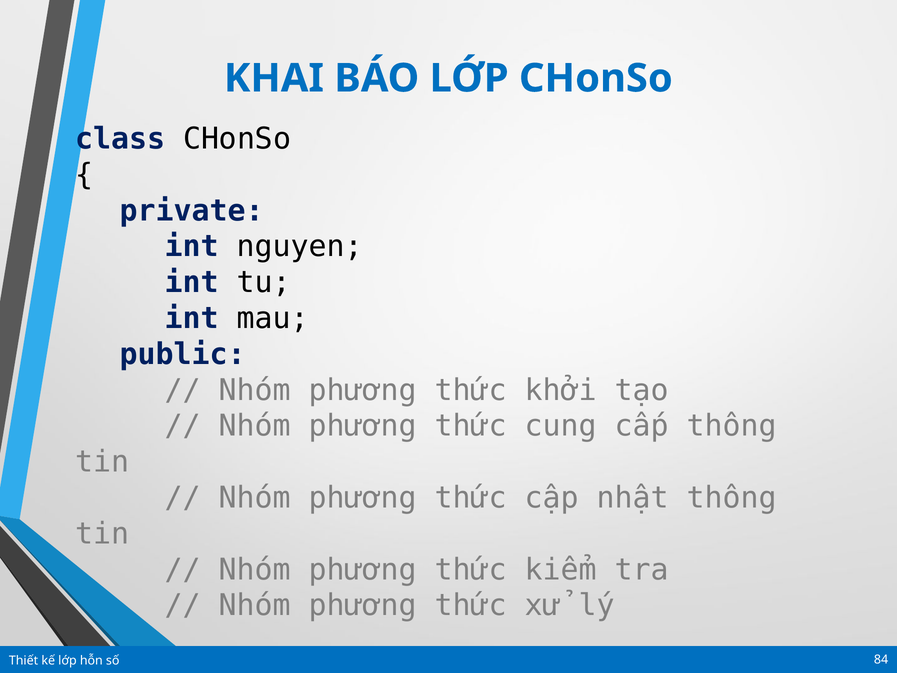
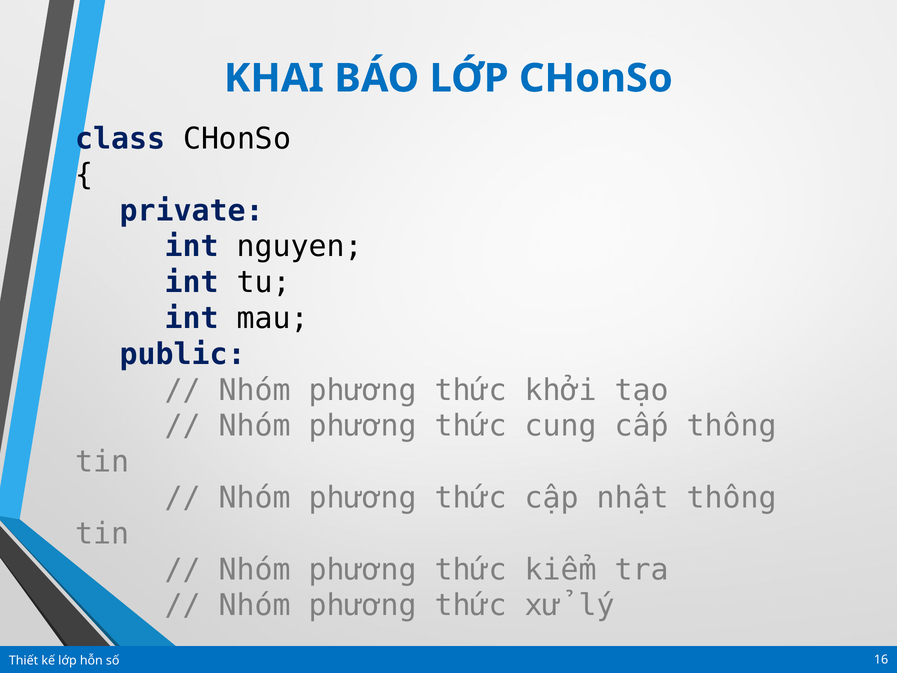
84: 84 -> 16
